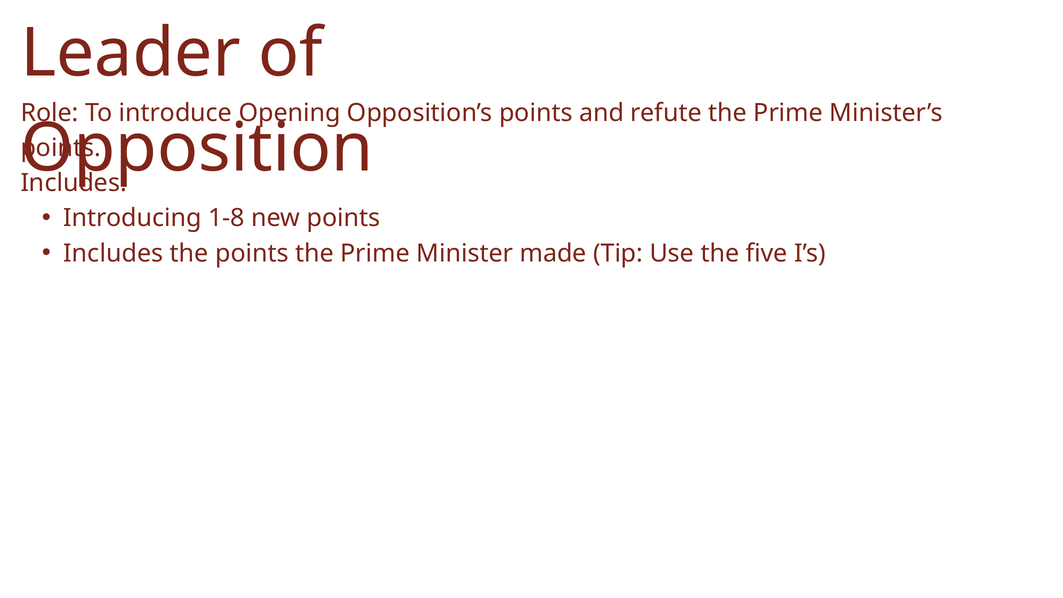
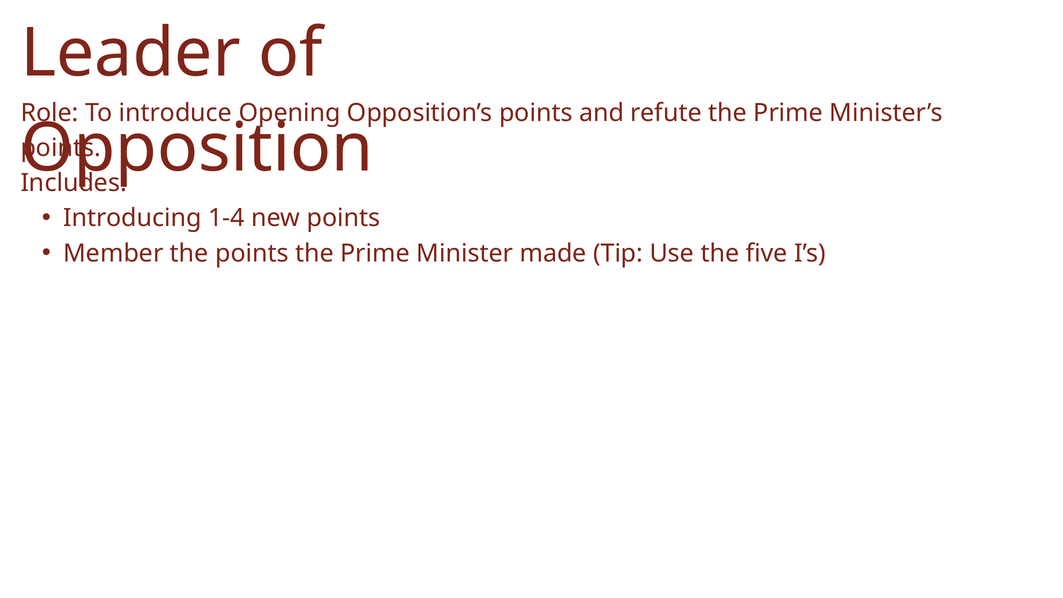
1-8: 1-8 -> 1-4
Includes at (113, 253): Includes -> Member
